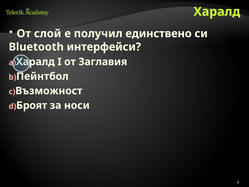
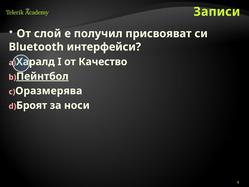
Харалд at (217, 12): Харалд -> Записи
единствено: единствено -> присвояват
Заглавия: Заглавия -> Качество
Пейнтбол underline: none -> present
Възможност: Възможност -> Оразмерява
